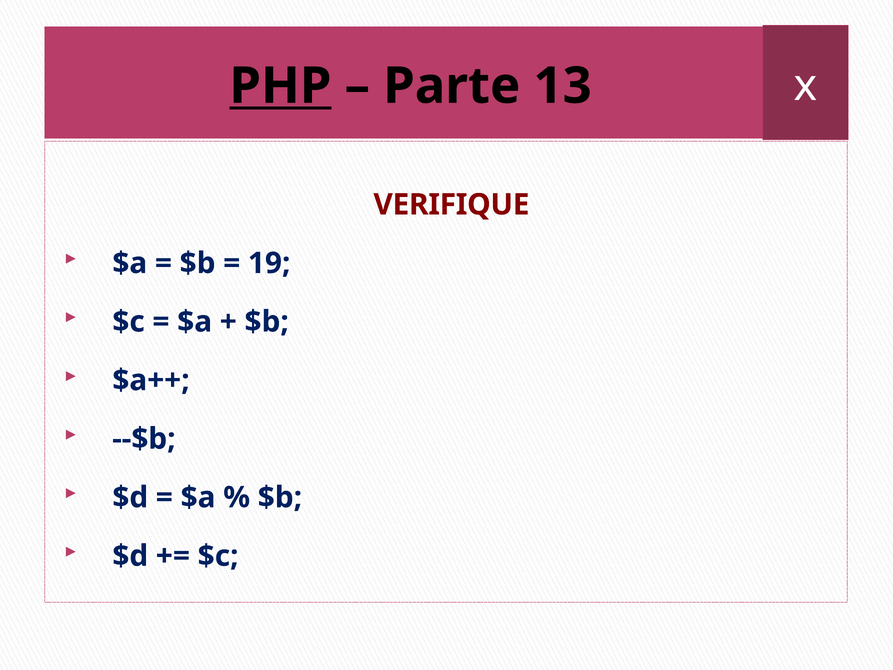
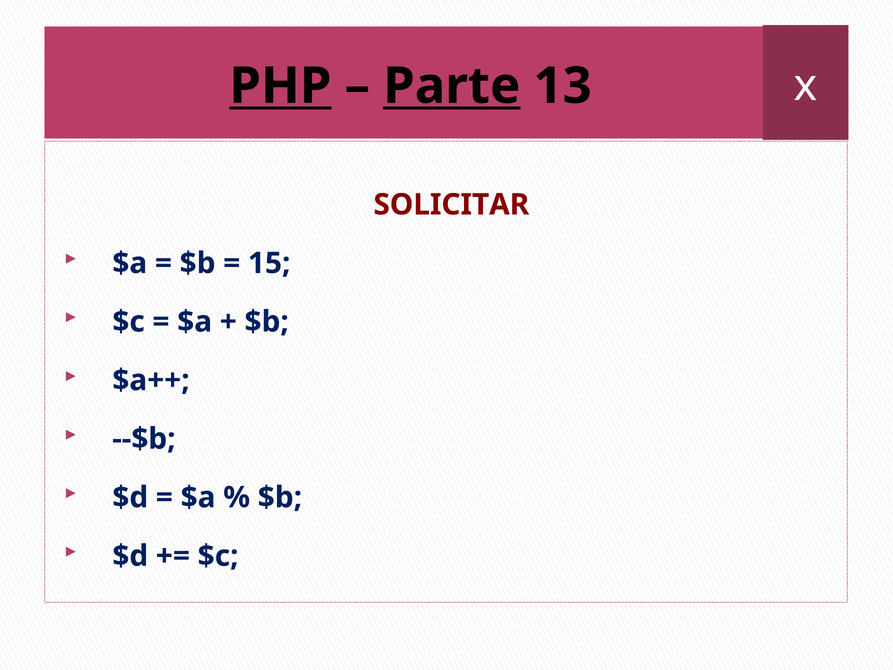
Parte underline: none -> present
VERIFIQUE: VERIFIQUE -> SOLICITAR
19: 19 -> 15
